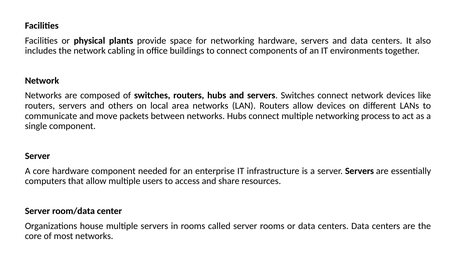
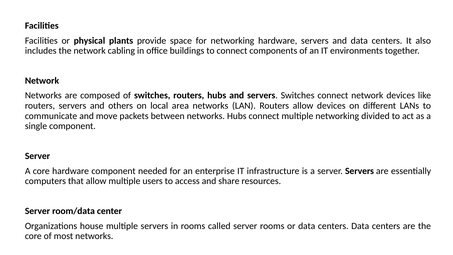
process: process -> divided
